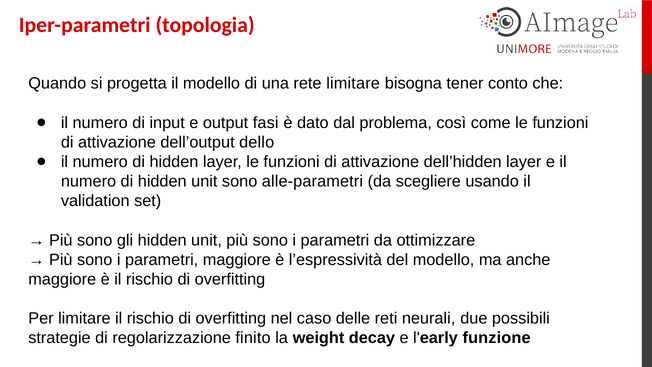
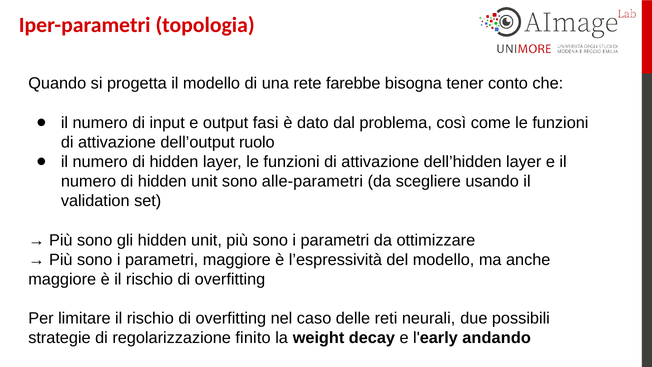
rete limitare: limitare -> farebbe
dello: dello -> ruolo
funzione: funzione -> andando
